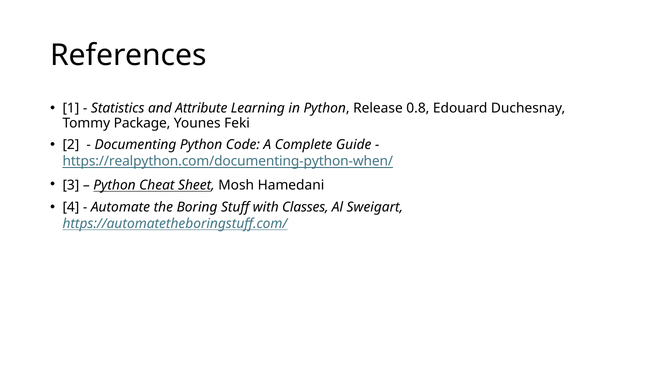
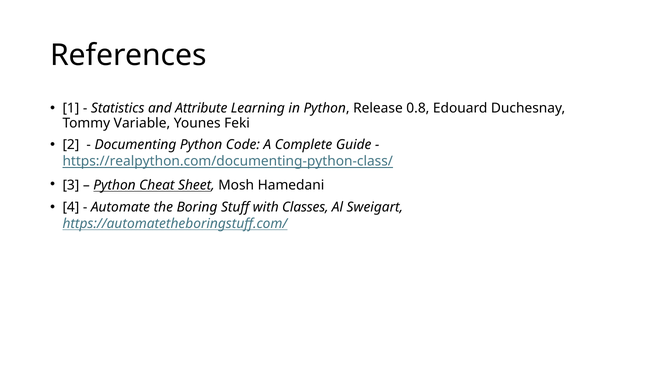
Package: Package -> Variable
https://realpython.com/documenting-python-when/: https://realpython.com/documenting-python-when/ -> https://realpython.com/documenting-python-class/
